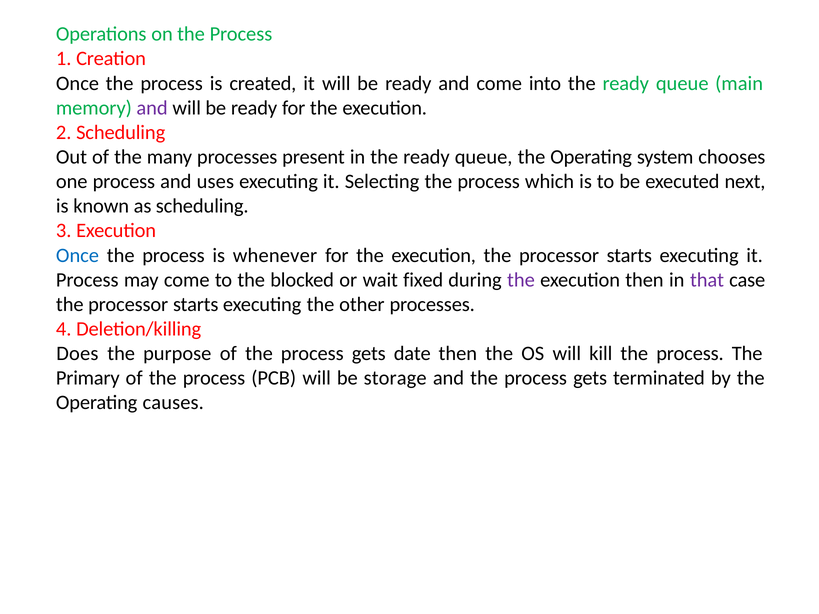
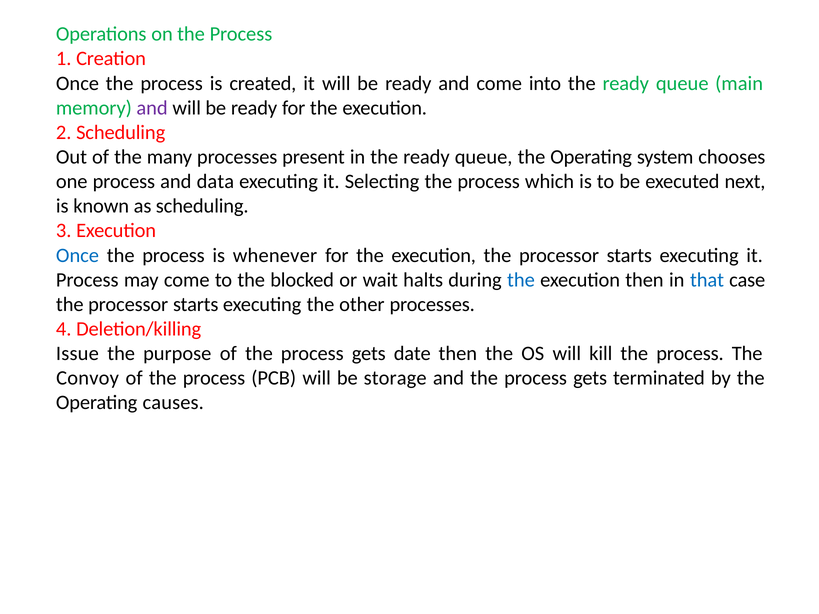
uses: uses -> data
fixed: fixed -> halts
the at (521, 280) colour: purple -> blue
that colour: purple -> blue
Does: Does -> Issue
Primary: Primary -> Convoy
